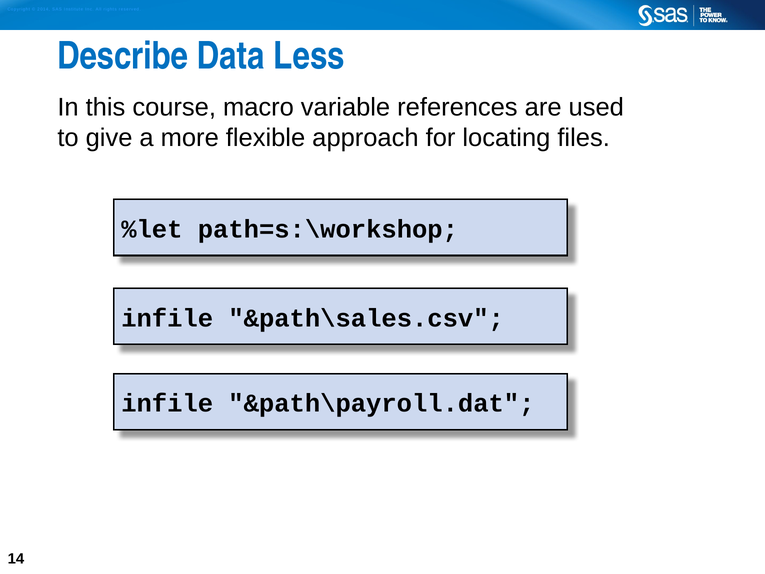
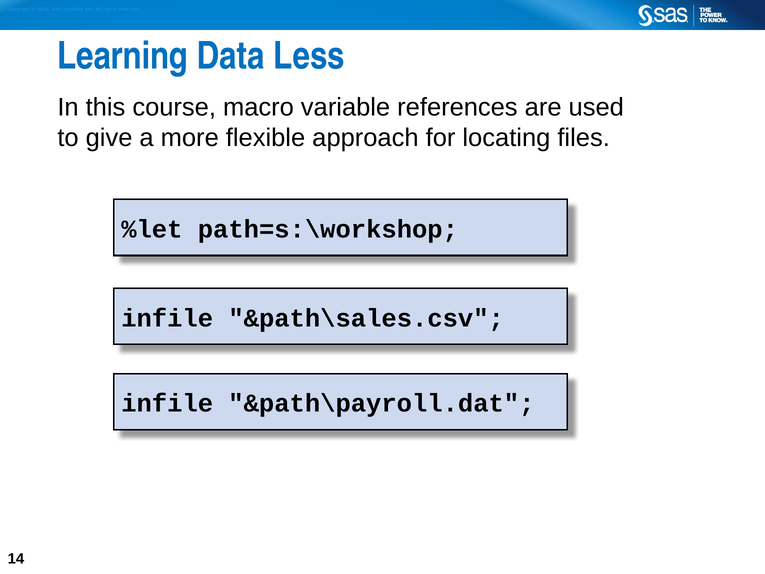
Describe: Describe -> Learning
